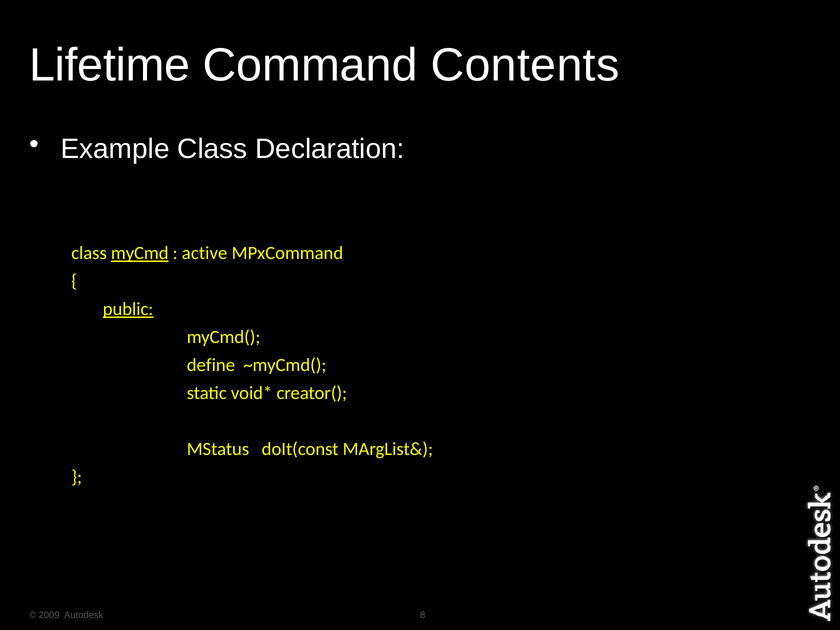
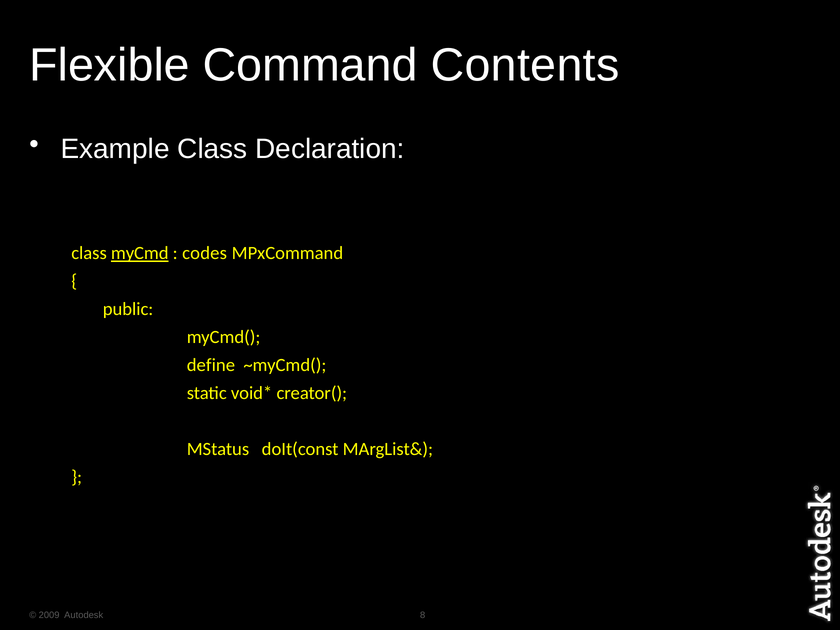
Lifetime: Lifetime -> Flexible
active: active -> codes
public underline: present -> none
